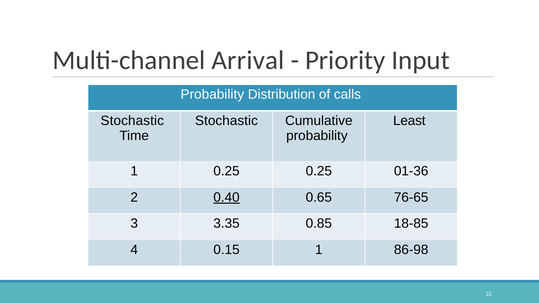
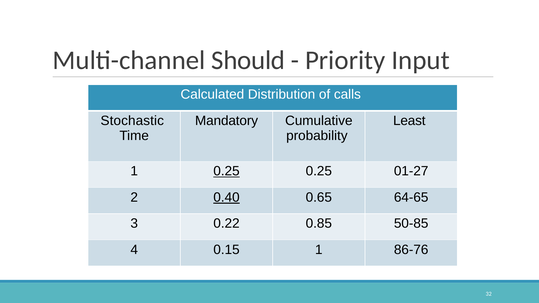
Arrival: Arrival -> Should
Probability at (212, 95): Probability -> Calculated
Stochastic at (226, 121): Stochastic -> Mandatory
0.25 at (227, 171) underline: none -> present
01-36: 01-36 -> 01-27
76-65: 76-65 -> 64-65
3.35: 3.35 -> 0.22
18-85: 18-85 -> 50-85
86-98: 86-98 -> 86-76
